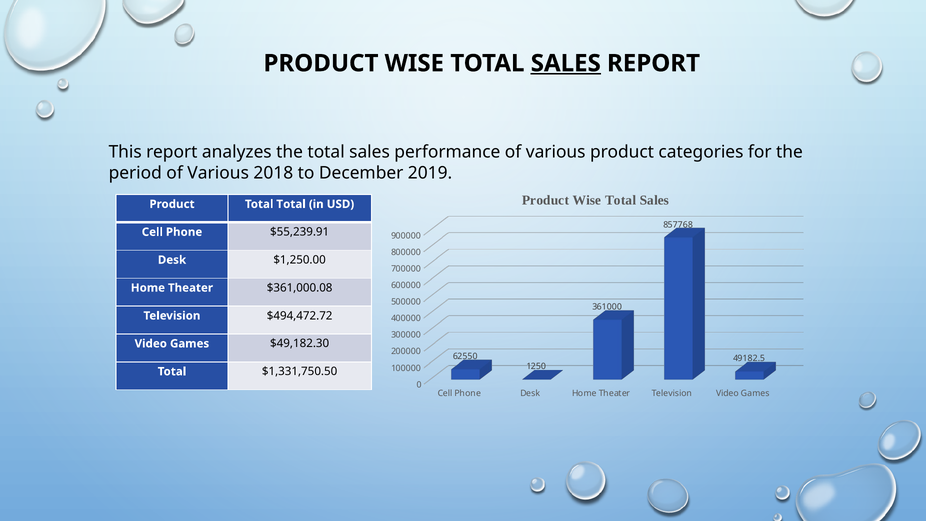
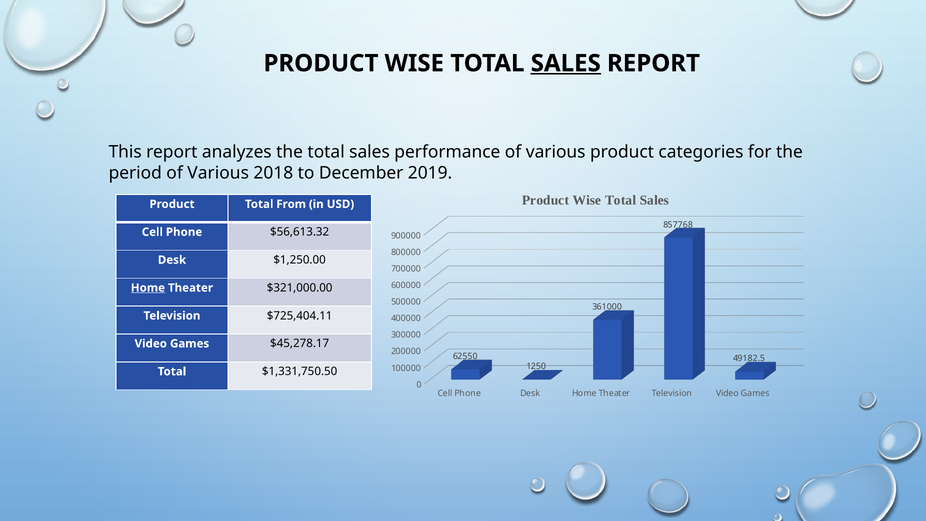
Total Total: Total -> From
$55,239.91: $55,239.91 -> $56,613.32
Home at (148, 288) underline: none -> present
$361,000.08: $361,000.08 -> $321,000.00
$494,472.72: $494,472.72 -> $725,404.11
$49,182.30: $49,182.30 -> $45,278.17
